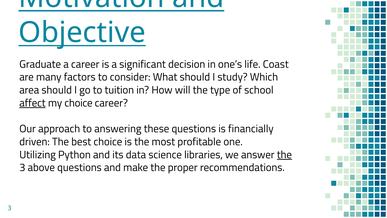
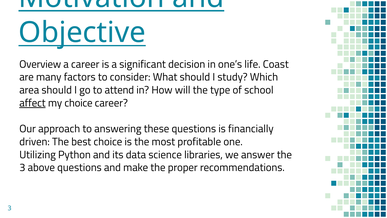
Graduate: Graduate -> Overview
tuition: tuition -> attend
the at (284, 155) underline: present -> none
